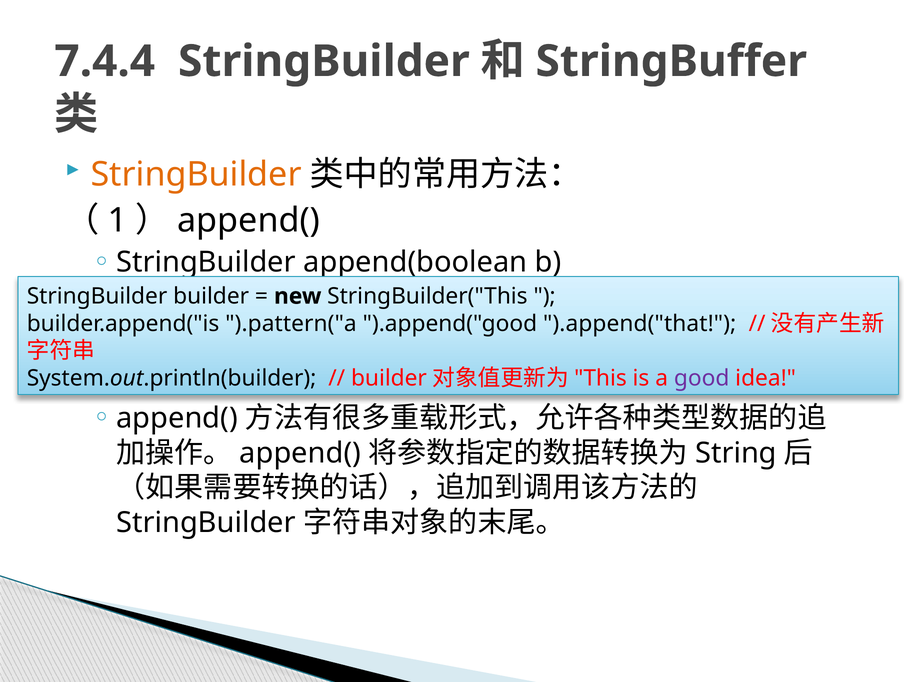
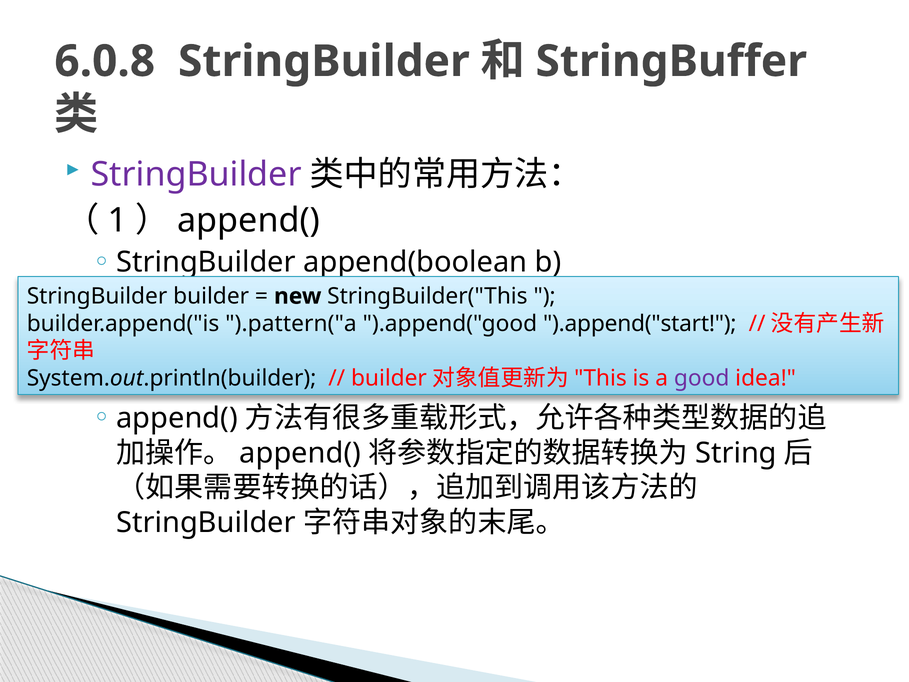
7.4.4: 7.4.4 -> 6.0.8
StringBuilder at (196, 175) colour: orange -> purple
).append("that: ).append("that -> ).append("start
